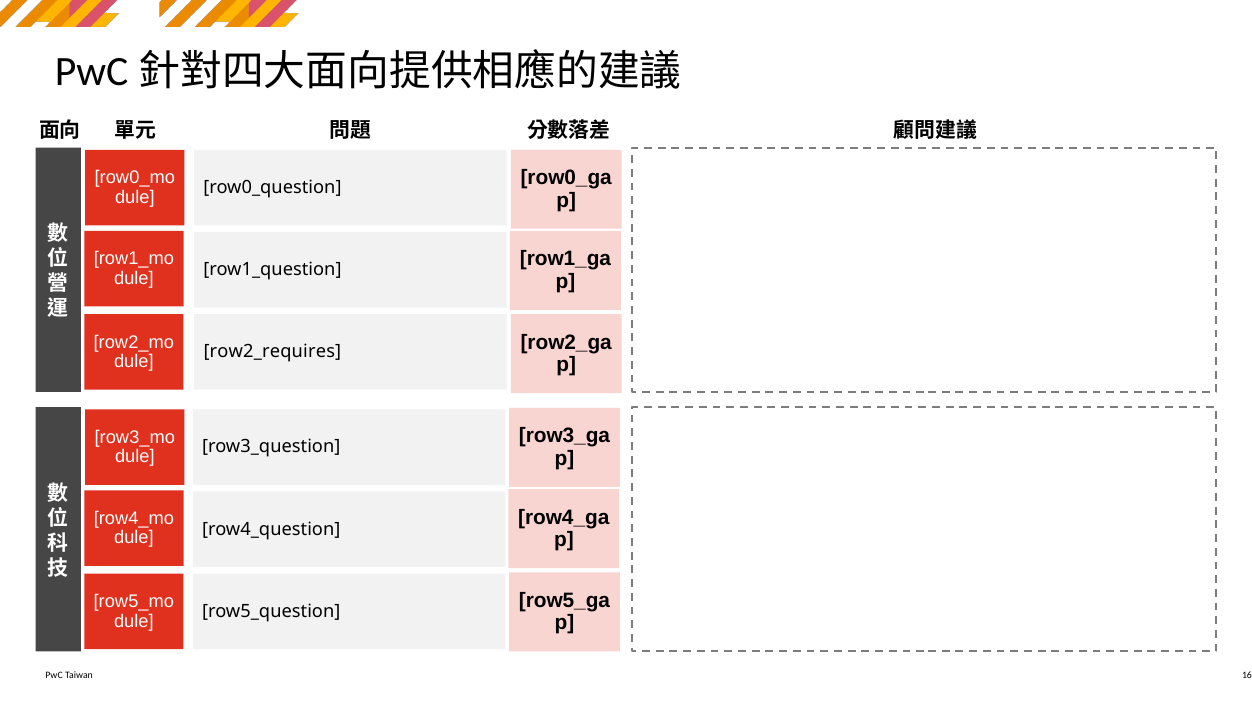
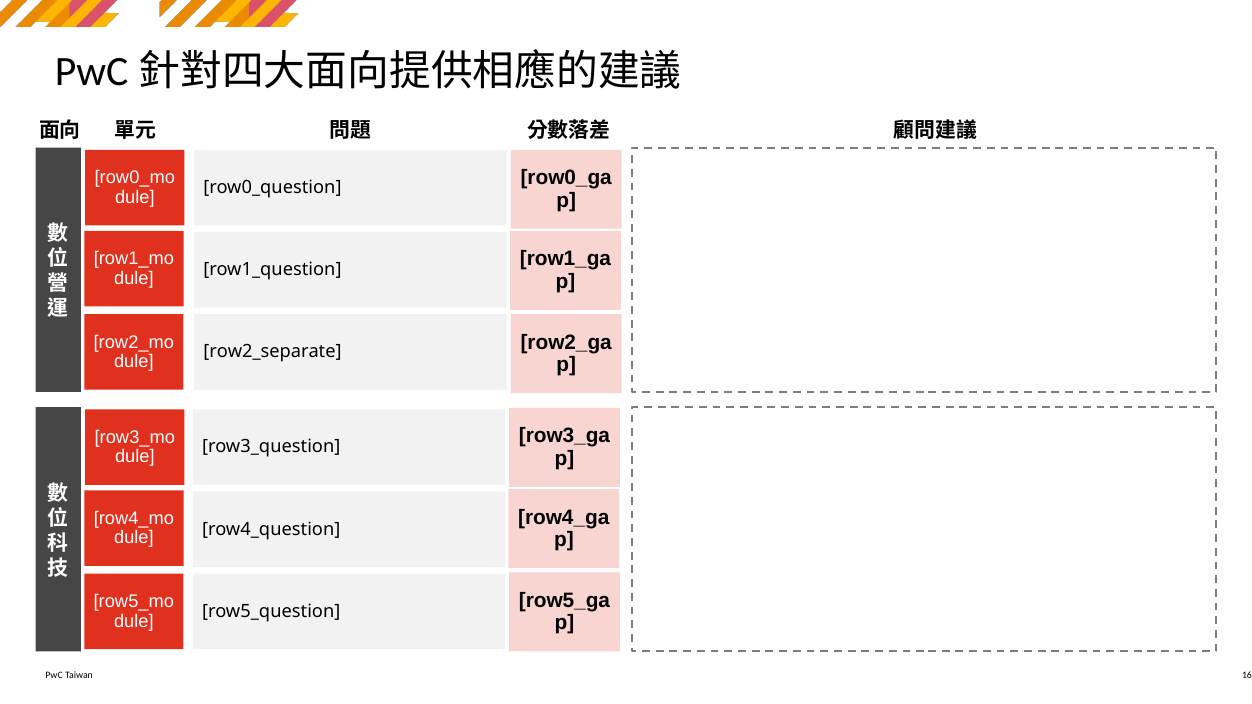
row2_requires: row2_requires -> row2_separate
